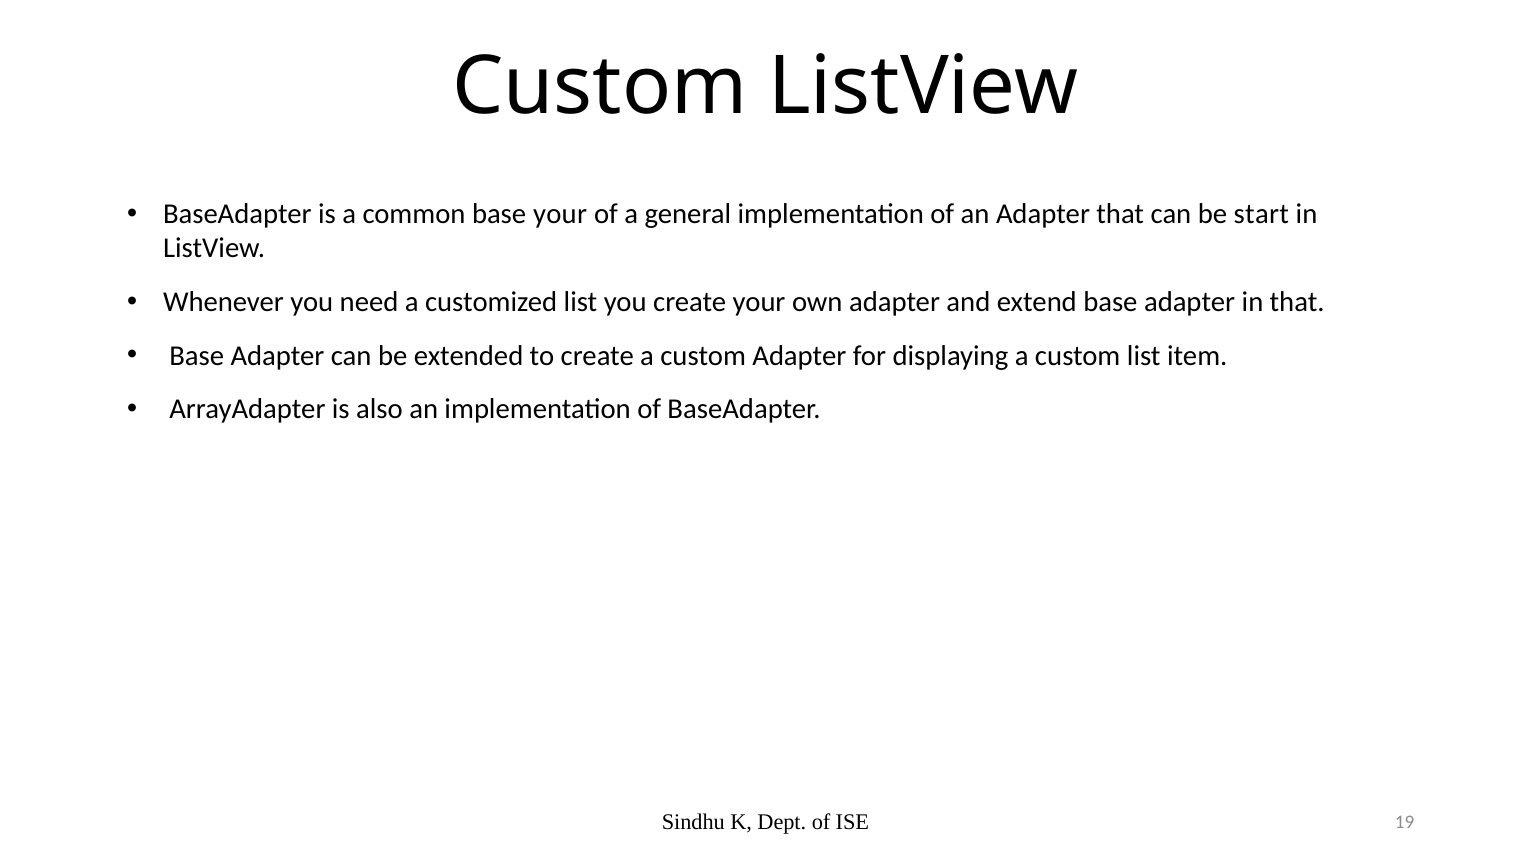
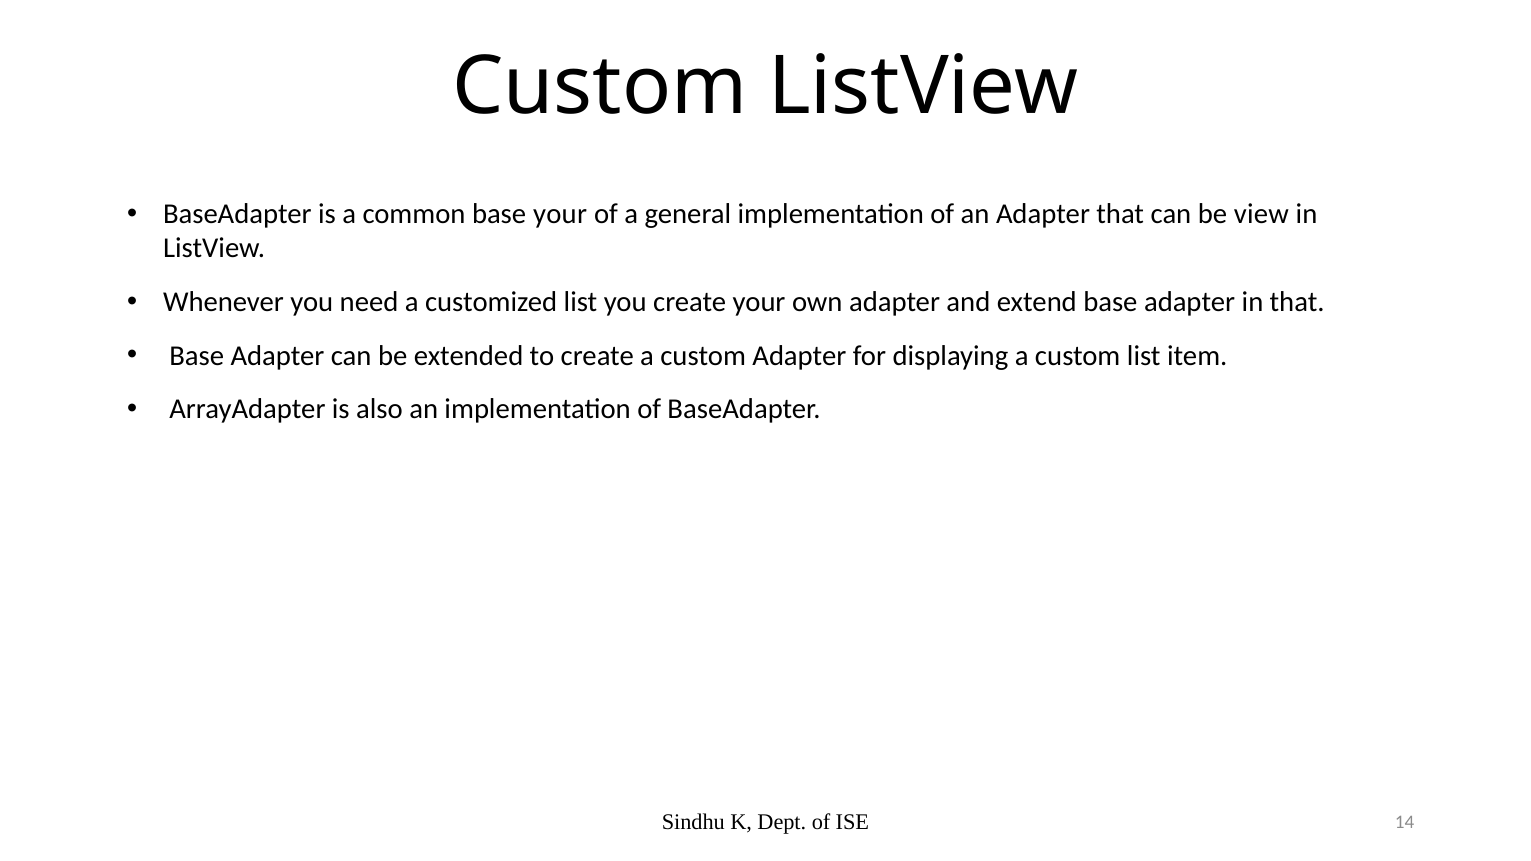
start: start -> view
19: 19 -> 14
